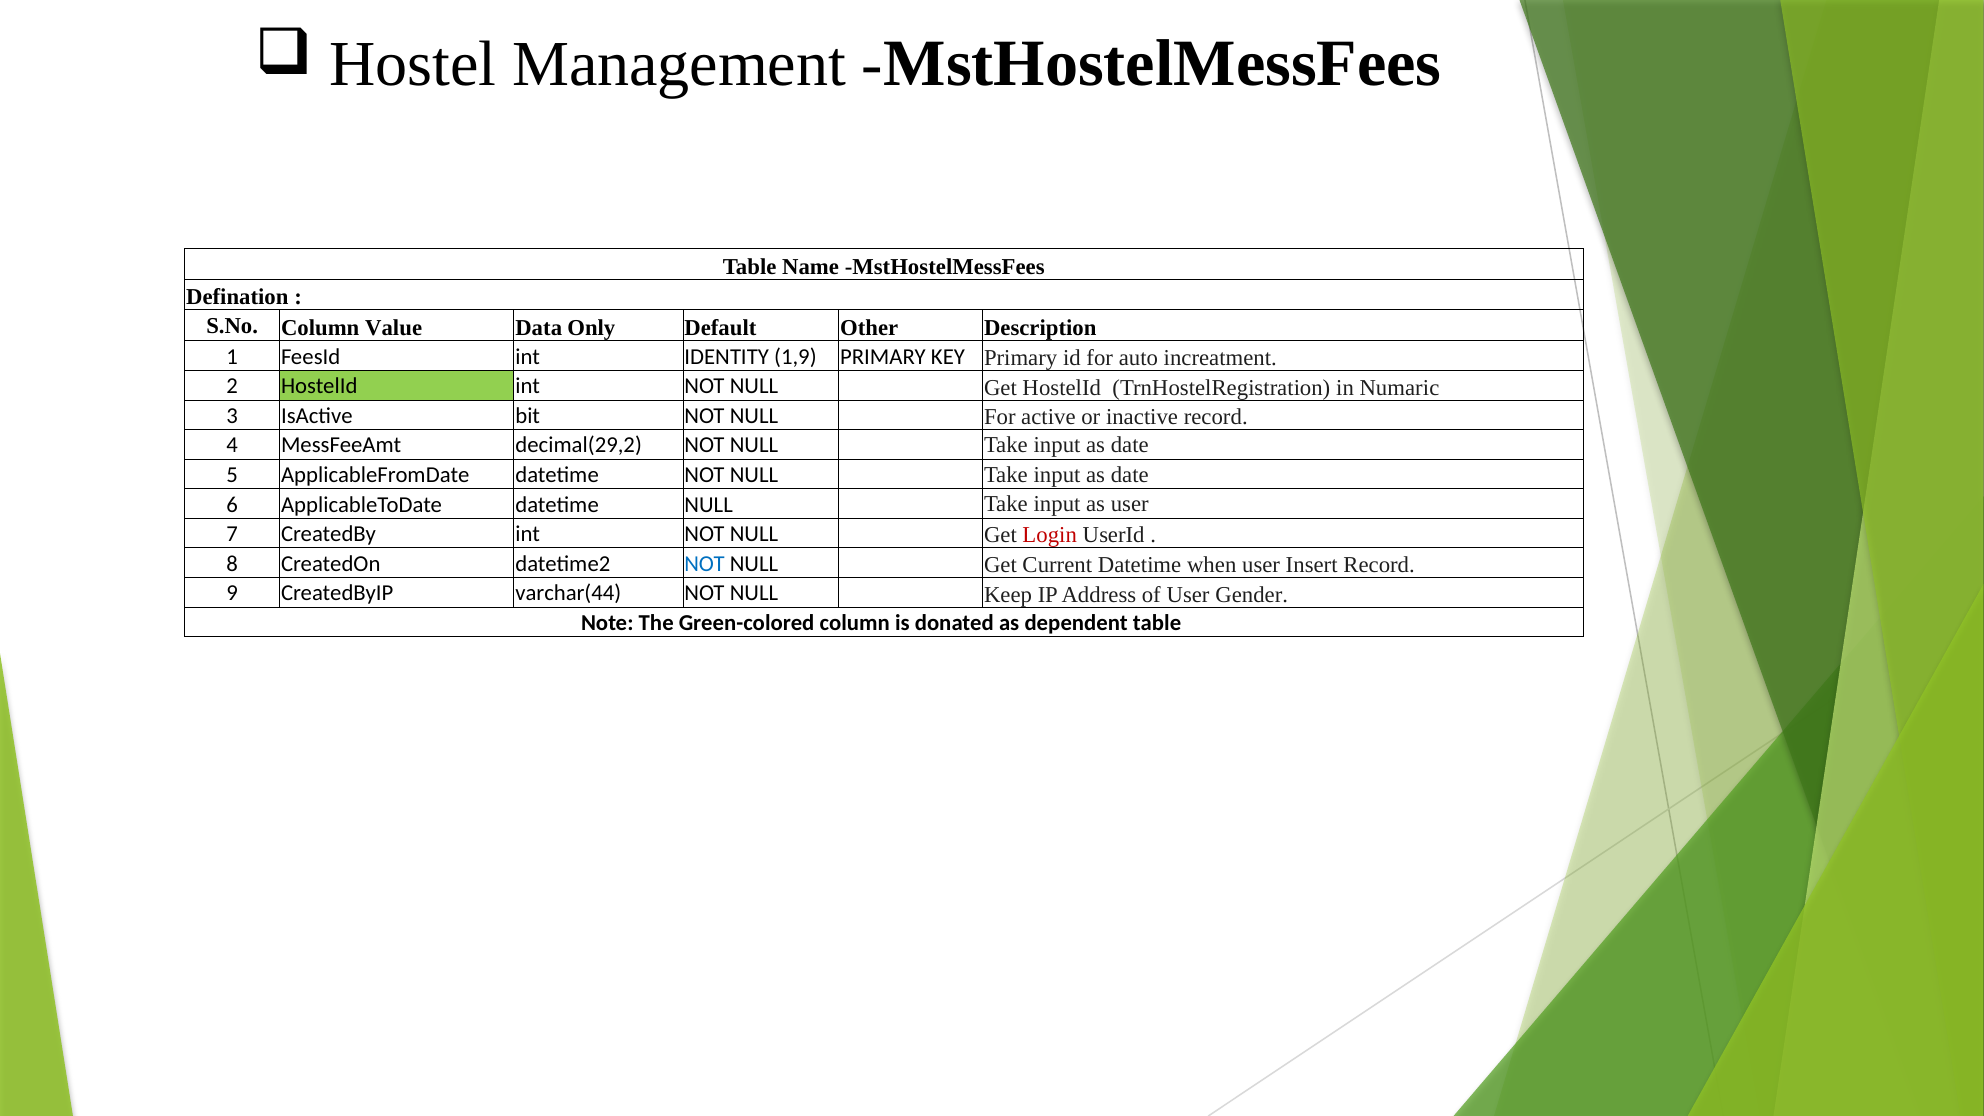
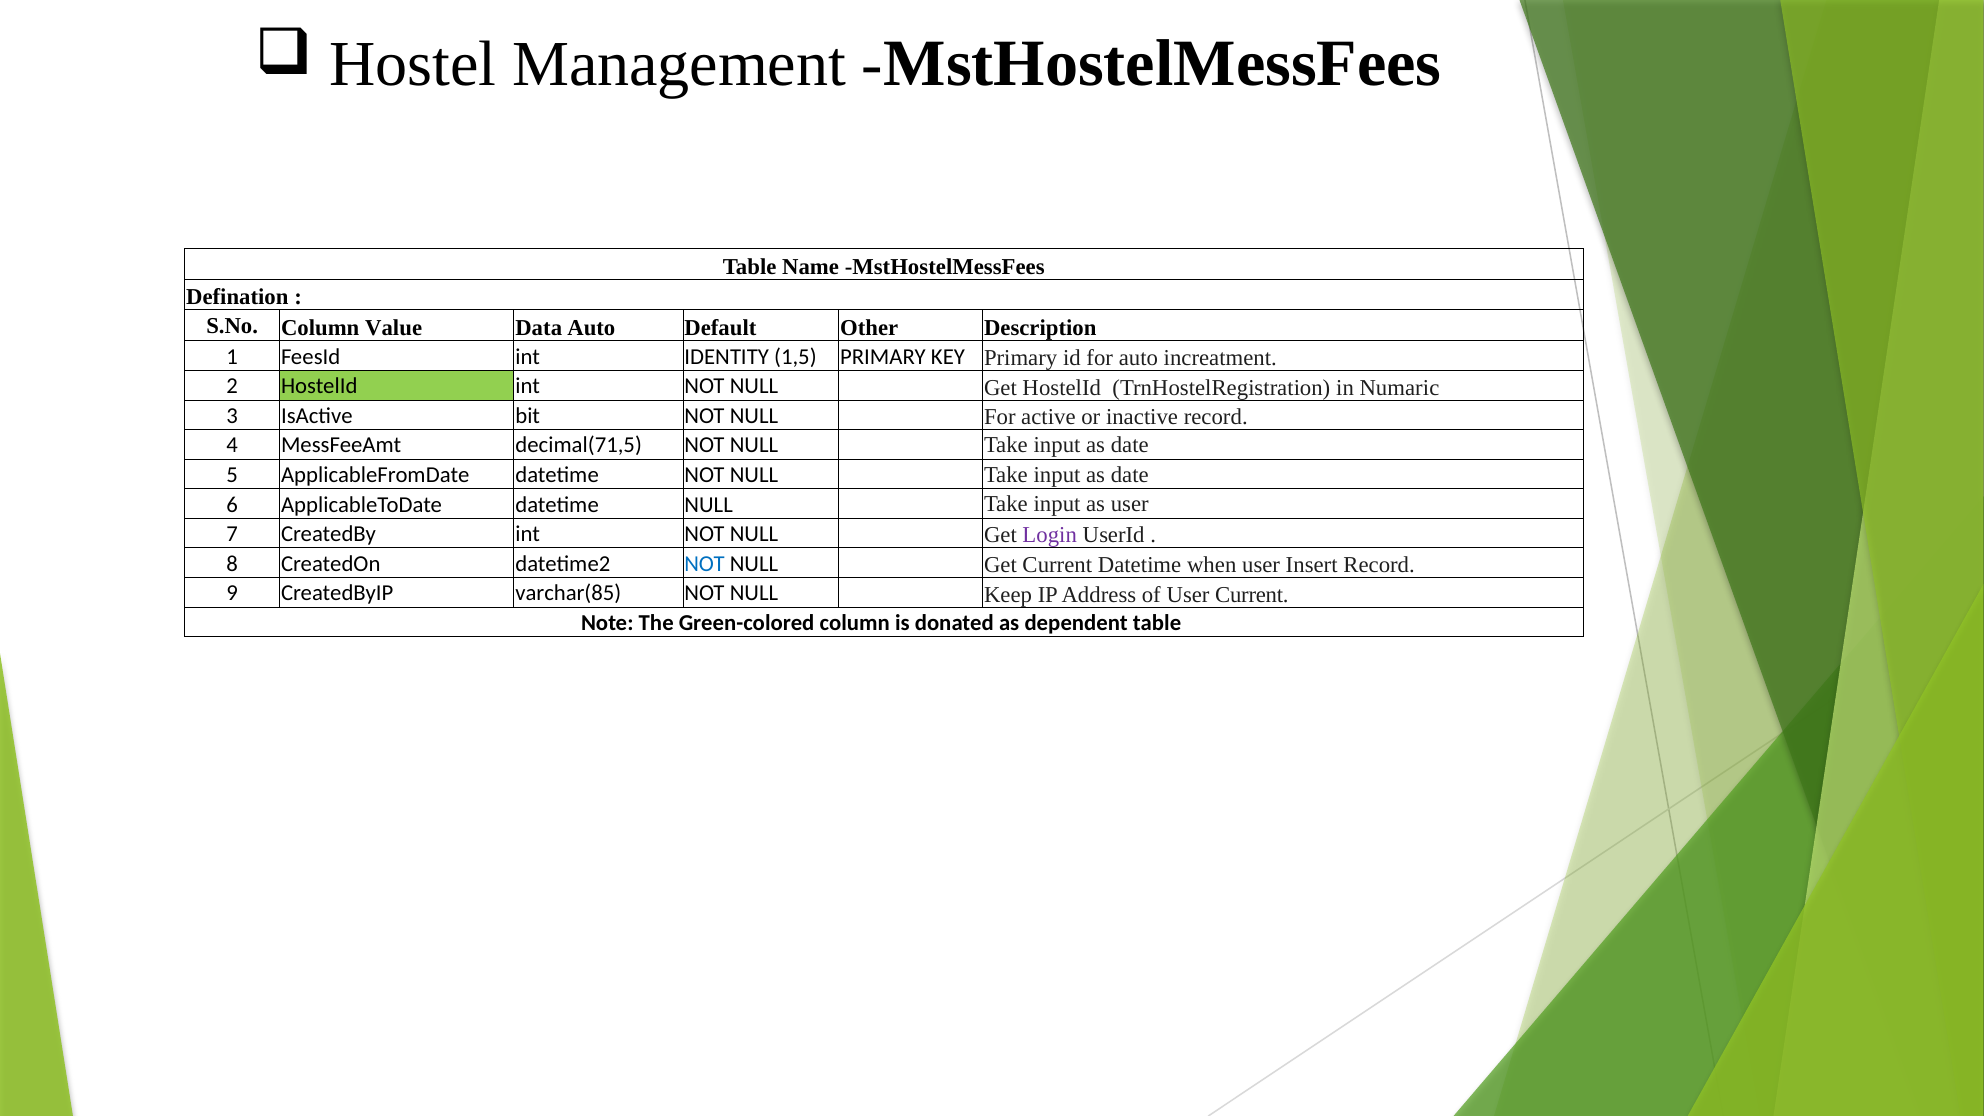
Data Only: Only -> Auto
1,9: 1,9 -> 1,5
decimal(29,2: decimal(29,2 -> decimal(71,5
Login colour: red -> purple
varchar(44: varchar(44 -> varchar(85
User Gender: Gender -> Current
